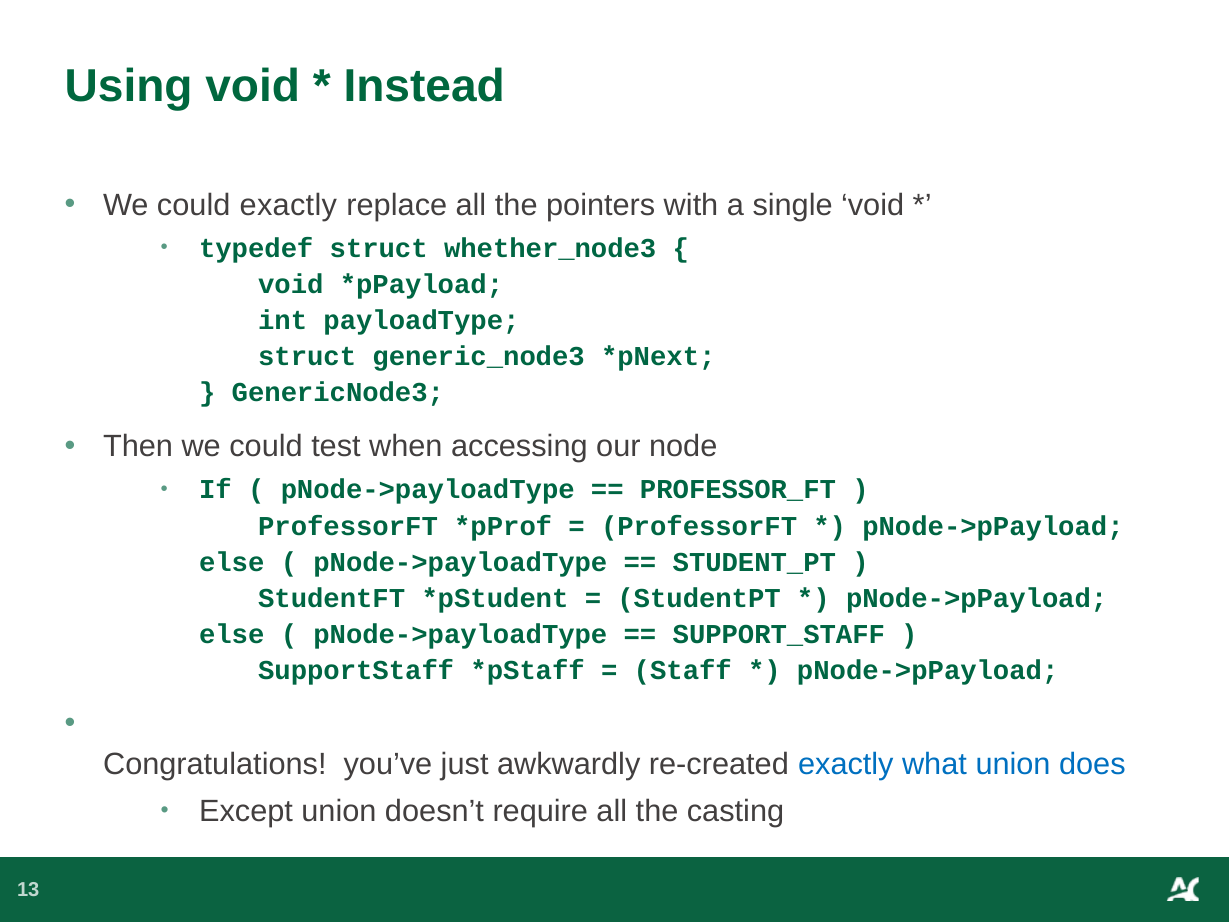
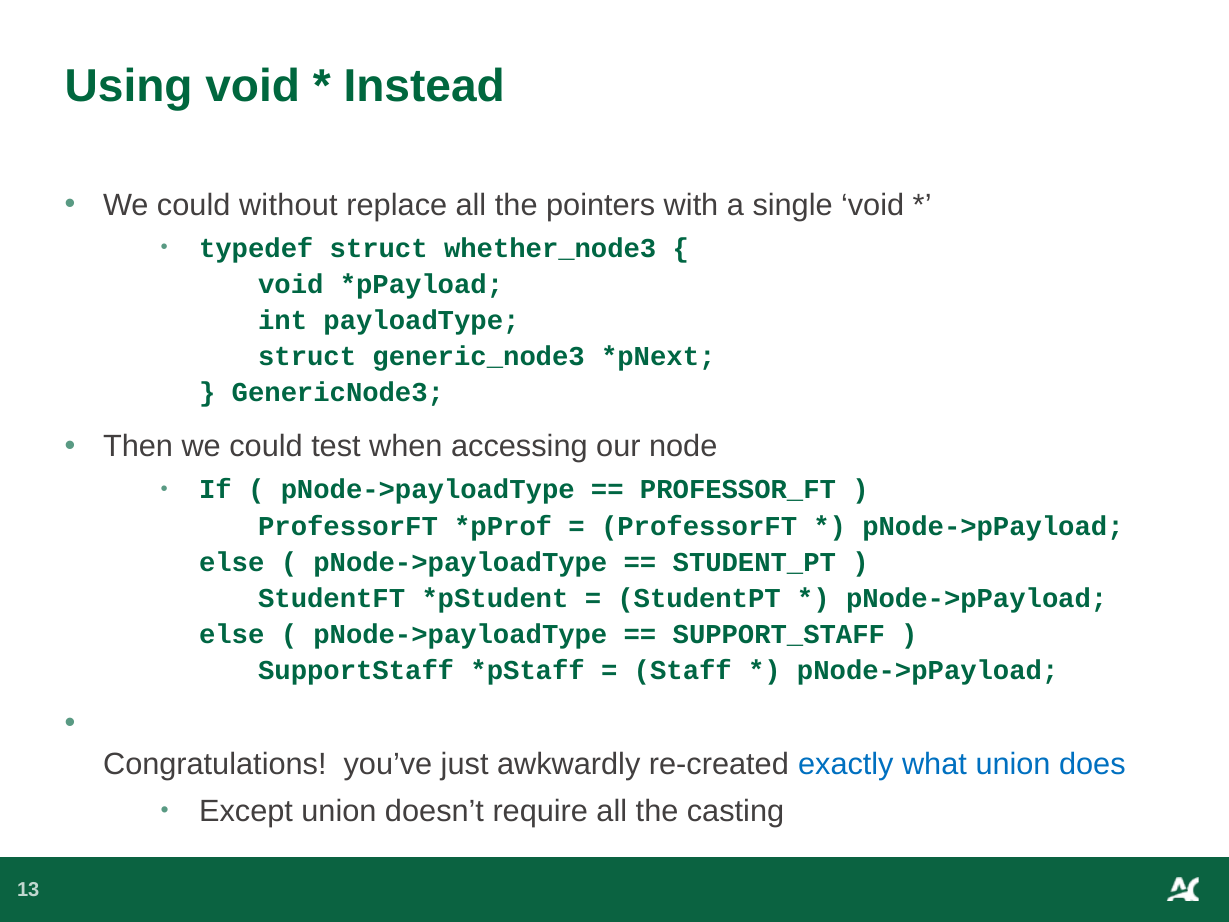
could exactly: exactly -> without
